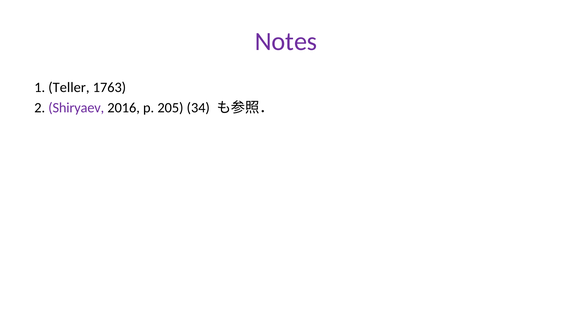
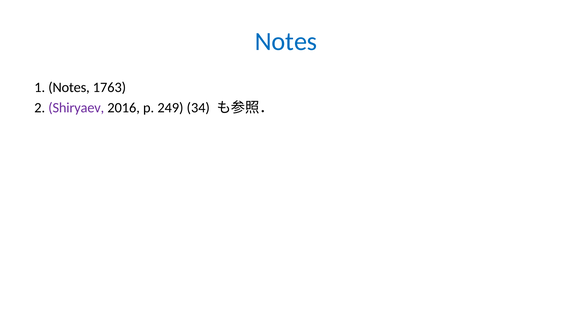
Notes at (286, 42) colour: purple -> blue
1 Teller: Teller -> Notes
205: 205 -> 249
